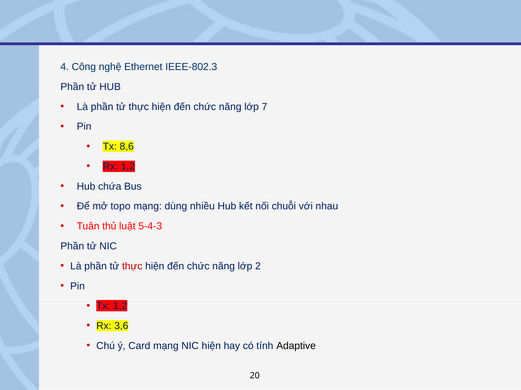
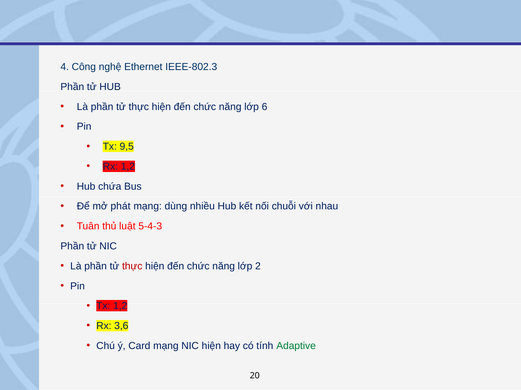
7: 7 -> 6
8,6: 8,6 -> 9,5
topo: topo -> phát
Adaptive colour: black -> green
